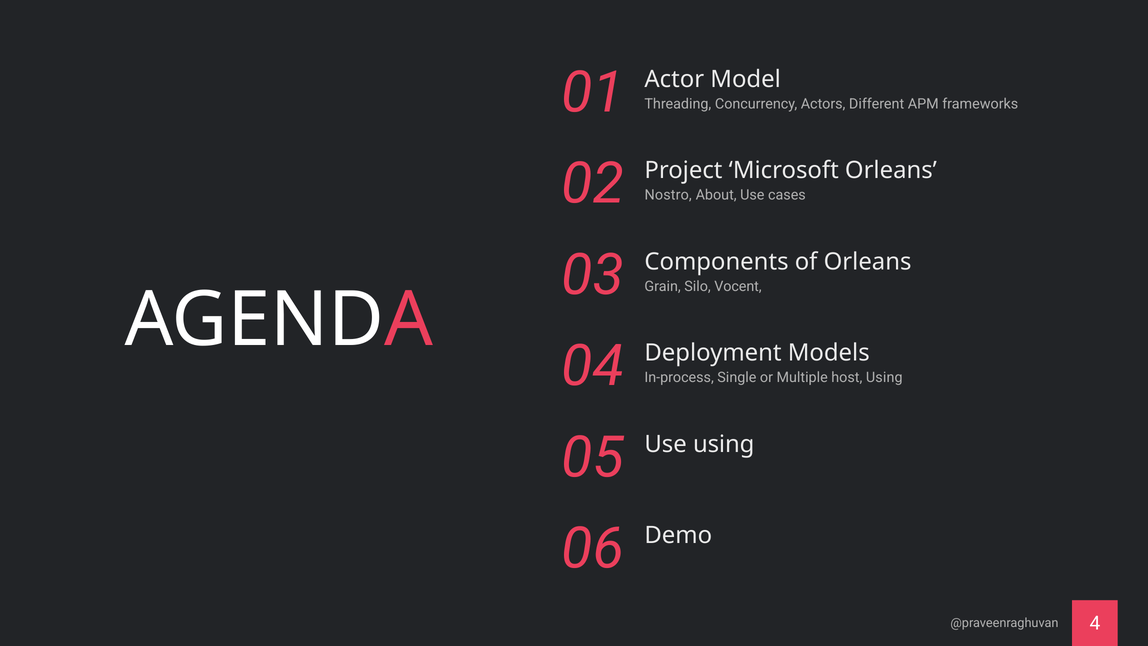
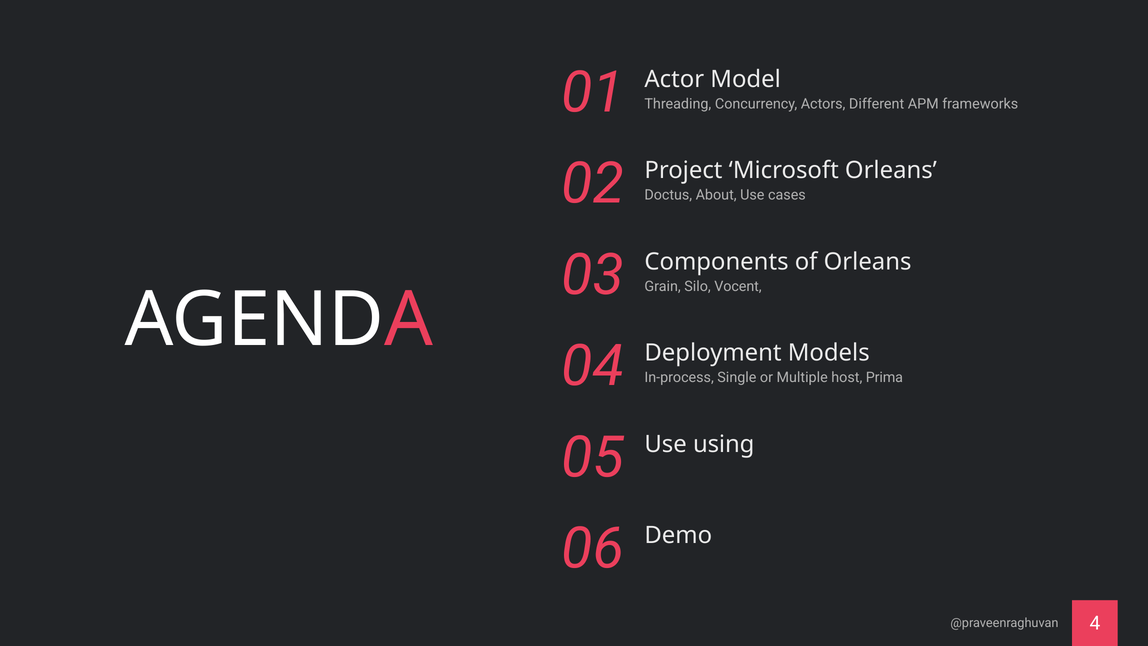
Nostro: Nostro -> Doctus
host Using: Using -> Prima
